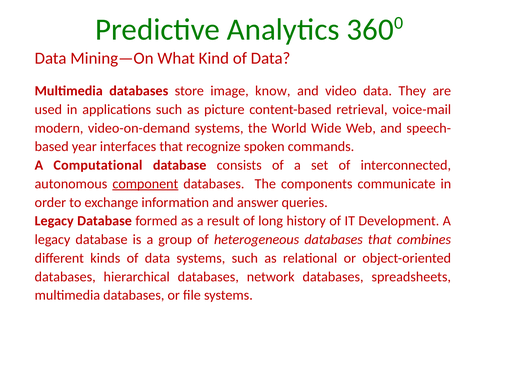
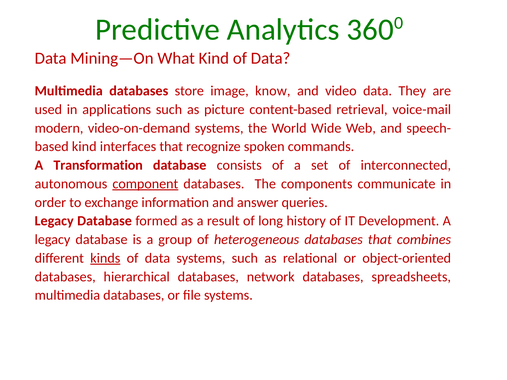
year at (84, 147): year -> kind
Computational: Computational -> Transformation
kinds underline: none -> present
